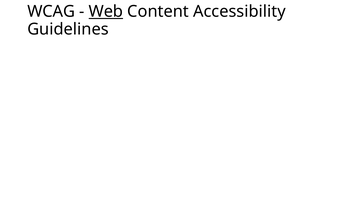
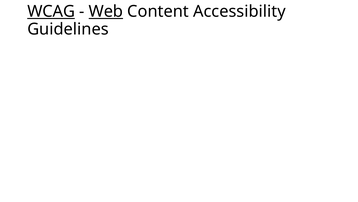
WCAG underline: none -> present
